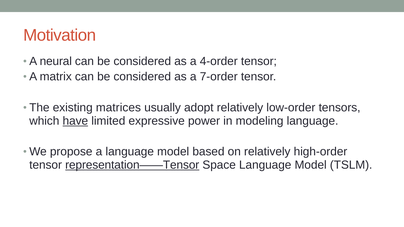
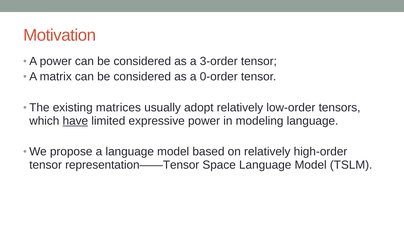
A neural: neural -> power
4-order: 4-order -> 3-order
7-order: 7-order -> 0-order
representation——Tensor underline: present -> none
